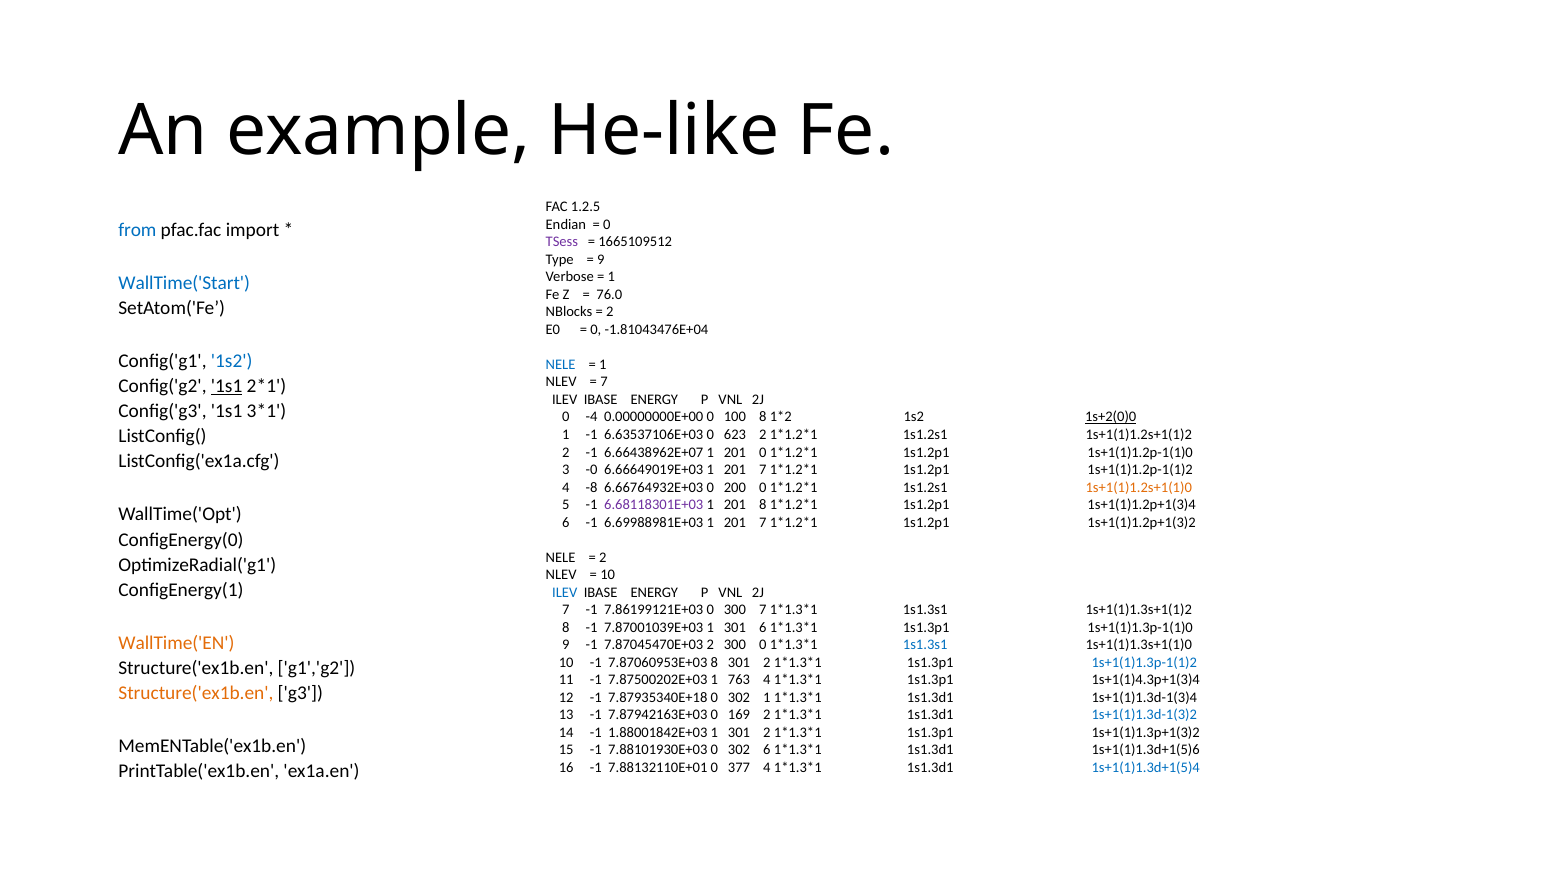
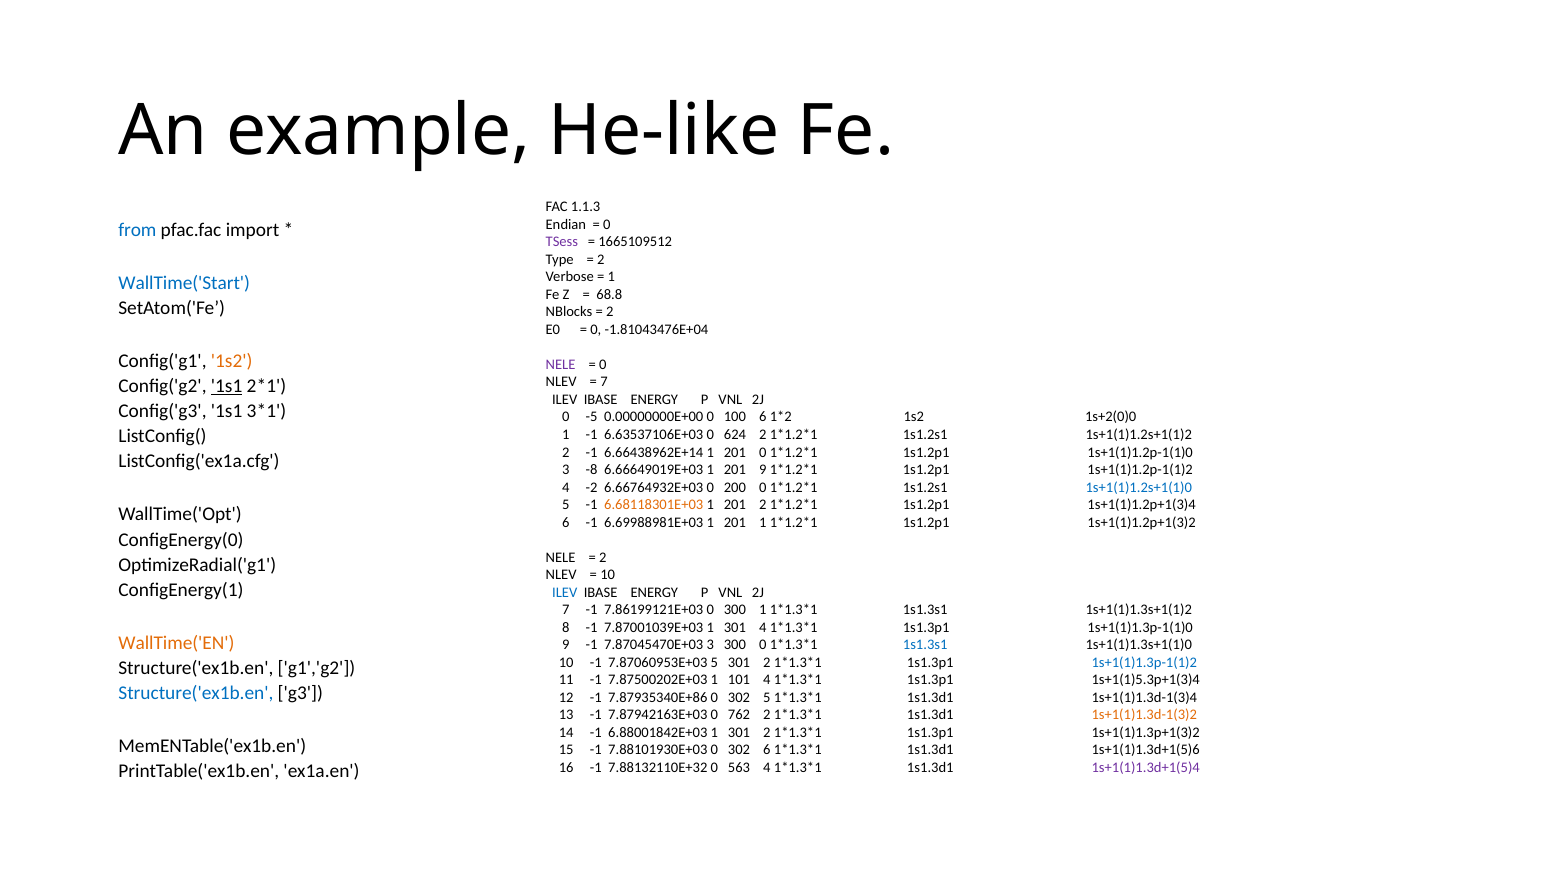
1.2.5: 1.2.5 -> 1.1.3
9 at (601, 259): 9 -> 2
76.0: 76.0 -> 68.8
1s2 at (232, 361) colour: blue -> orange
NELE at (561, 364) colour: blue -> purple
1 at (603, 364): 1 -> 0
-4: -4 -> -5
100 8: 8 -> 6
1s+2(0)0 underline: present -> none
623: 623 -> 624
6.66438962E+07: 6.66438962E+07 -> 6.66438962E+14
-0: -0 -> -8
6.66649019E+03 1 201 7: 7 -> 9
-8: -8 -> -2
1s+1(1)1.2s+1(1)0 colour: orange -> blue
6.68118301E+03 colour: purple -> orange
201 8: 8 -> 2
6.69988981E+03 1 201 7: 7 -> 1
300 7: 7 -> 1
301 6: 6 -> 4
7.87045470E+03 2: 2 -> 3
7.87060953E+03 8: 8 -> 5
763: 763 -> 101
1s+1(1)4.3p+1(3)4: 1s+1(1)4.3p+1(3)4 -> 1s+1(1)5.3p+1(3)4
Structure('ex1b.en at (196, 693) colour: orange -> blue
7.87935340E+18: 7.87935340E+18 -> 7.87935340E+86
302 1: 1 -> 5
169: 169 -> 762
1s+1(1)1.3d-1(3)2 colour: blue -> orange
1.88001842E+03: 1.88001842E+03 -> 6.88001842E+03
7.88132110E+01: 7.88132110E+01 -> 7.88132110E+32
377: 377 -> 563
1s+1(1)1.3d+1(5)4 colour: blue -> purple
